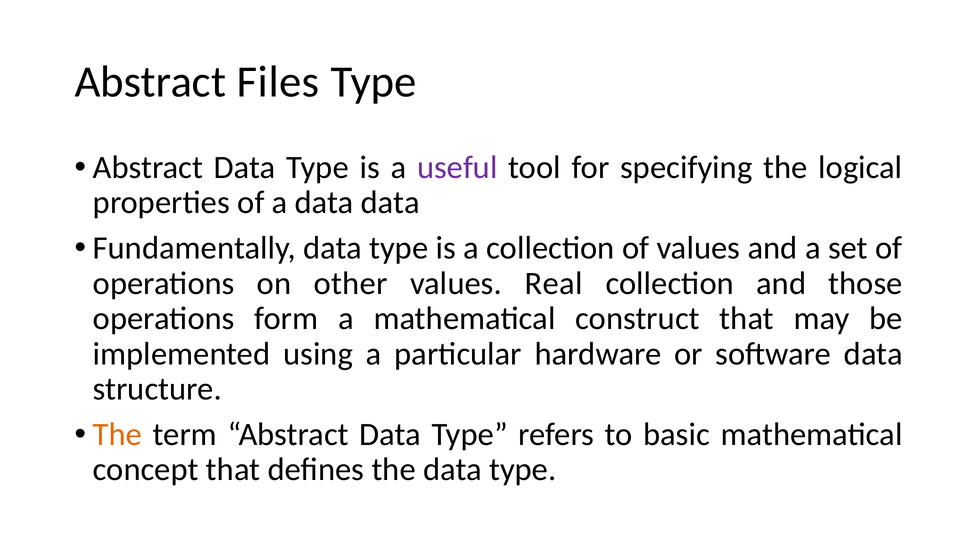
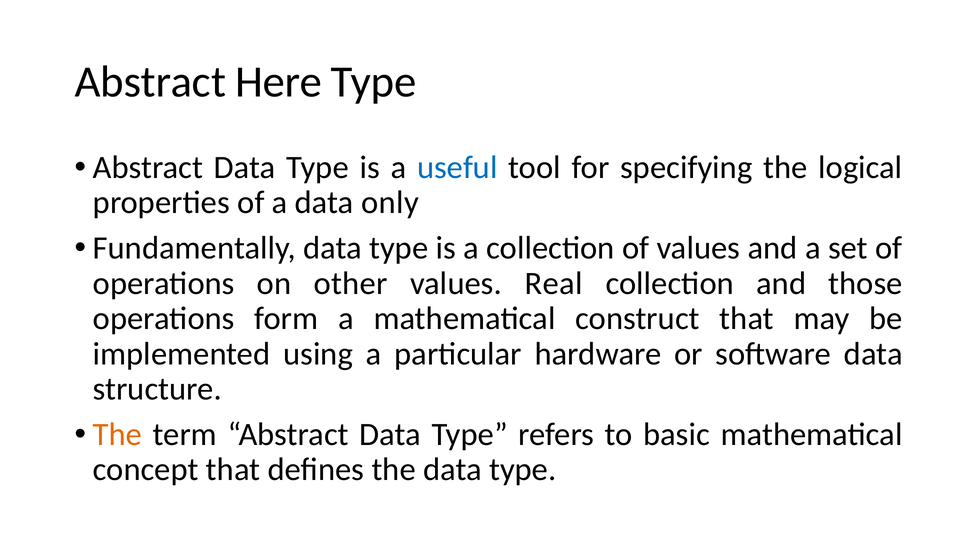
Files: Files -> Here
useful colour: purple -> blue
data data: data -> only
